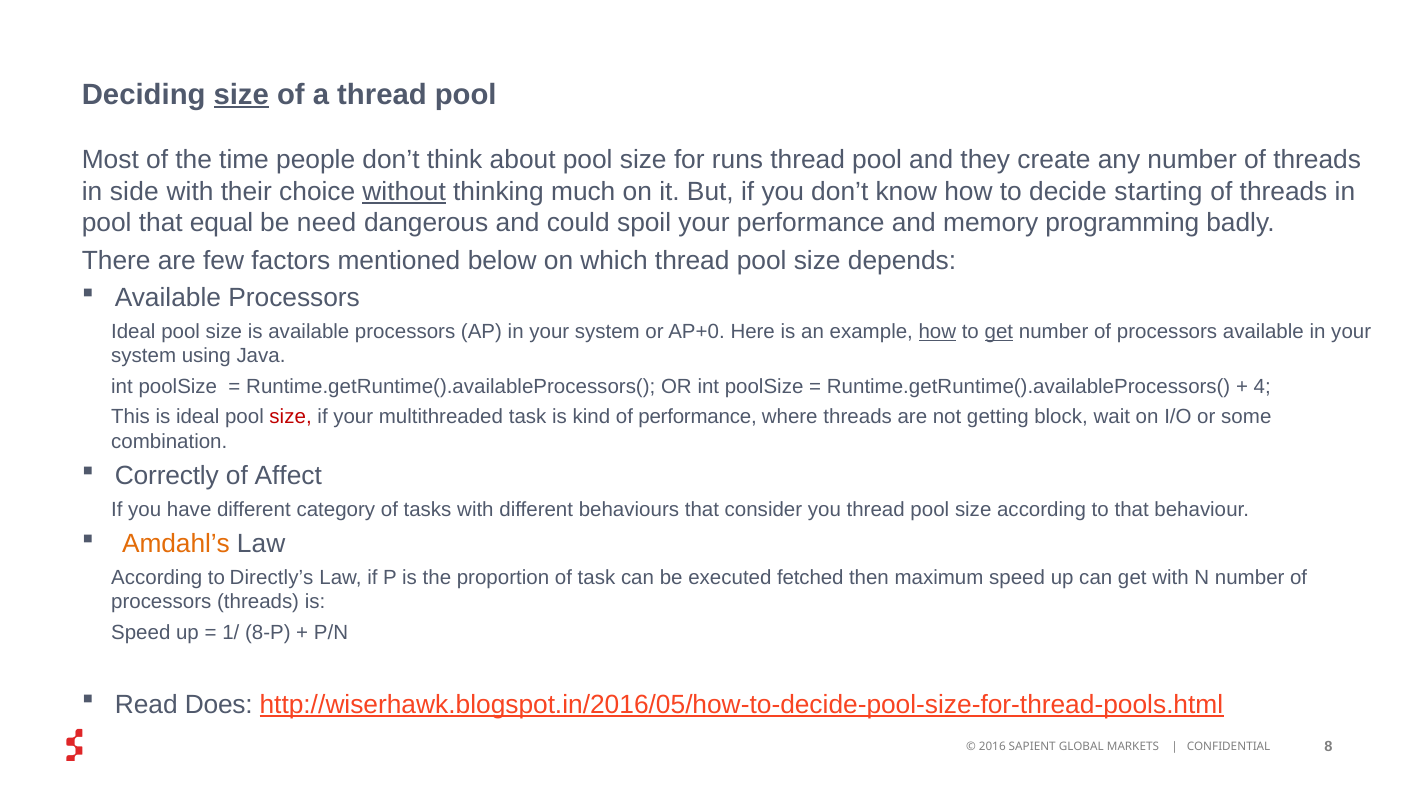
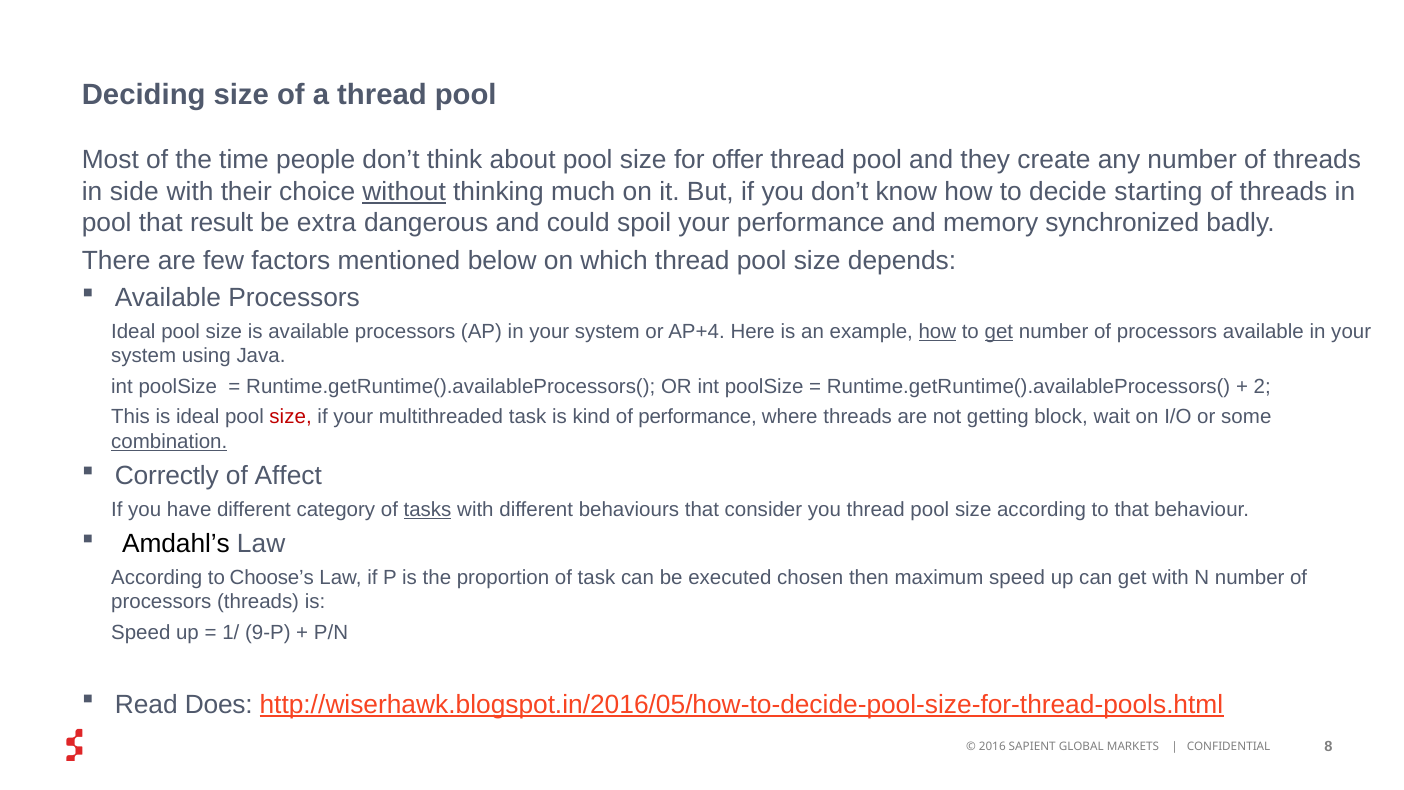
size at (241, 95) underline: present -> none
runs: runs -> offer
equal: equal -> result
need: need -> extra
programming: programming -> synchronized
AP+0: AP+0 -> AP+4
4: 4 -> 2
combination underline: none -> present
tasks underline: none -> present
Amdahl’s colour: orange -> black
Directly’s: Directly’s -> Choose’s
fetched: fetched -> chosen
8-P: 8-P -> 9-P
